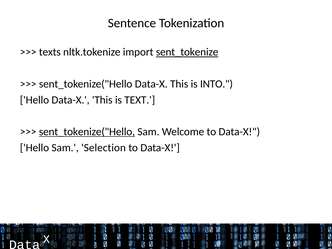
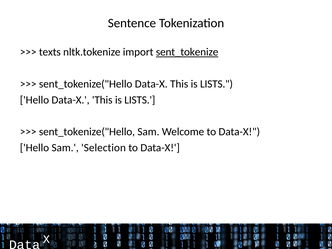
INTO at (216, 84): INTO -> LISTS
TEXT at (140, 100): TEXT -> LISTS
sent_tokenize("Hello at (87, 132) underline: present -> none
